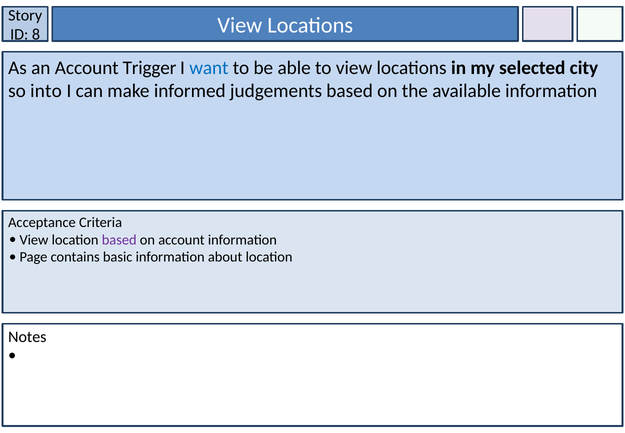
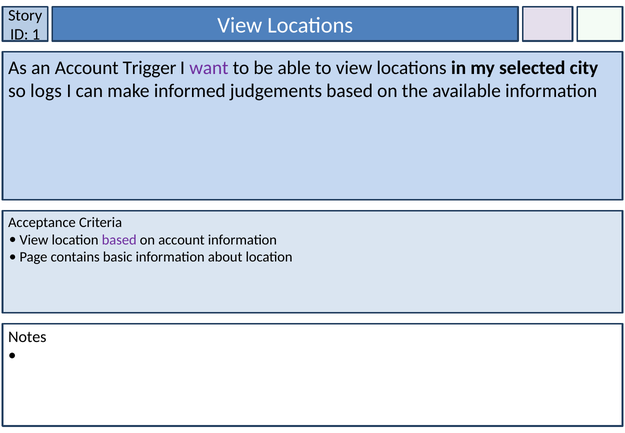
8: 8 -> 1
want colour: blue -> purple
into: into -> logs
